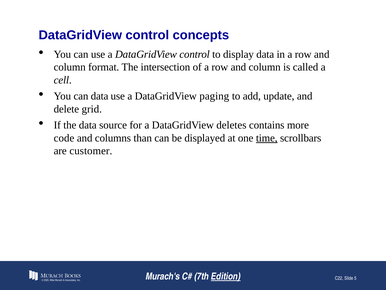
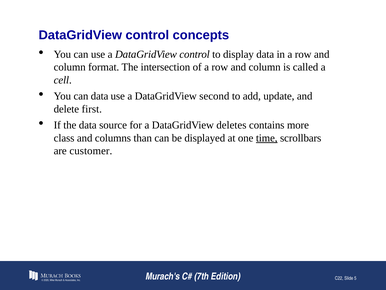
paging: paging -> second
grid: grid -> first
code: code -> class
Edition underline: present -> none
